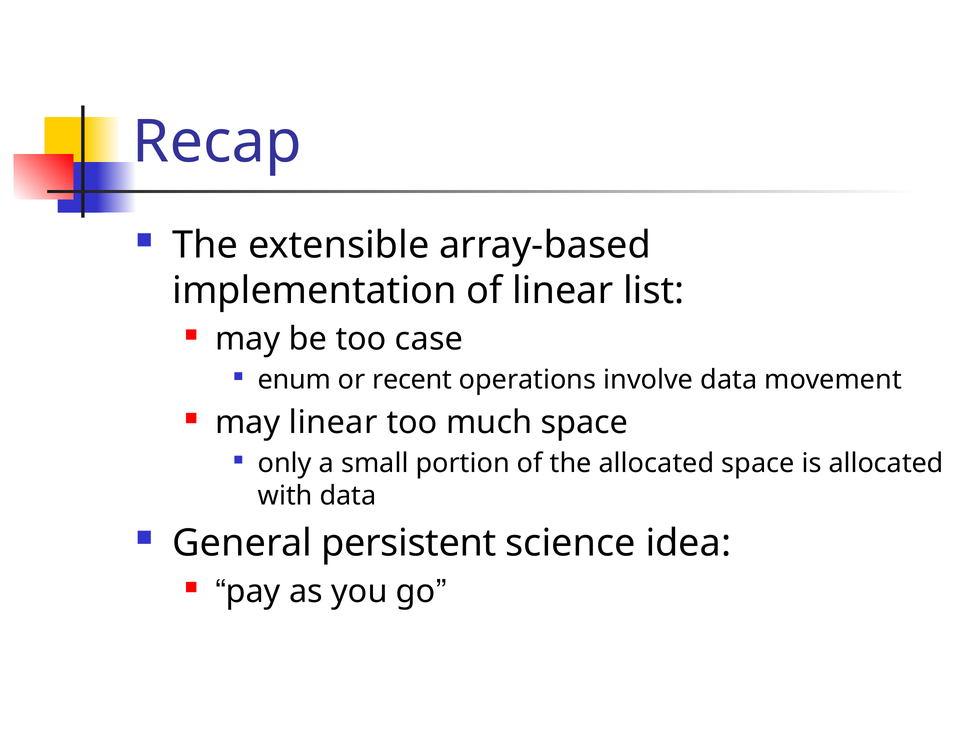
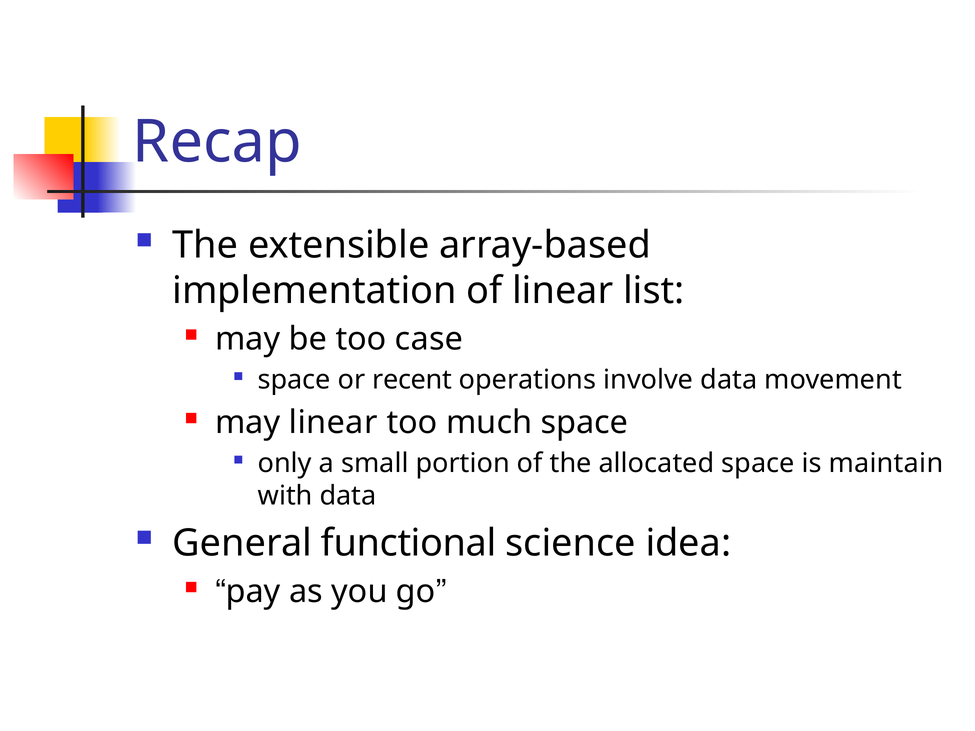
enum at (294, 380): enum -> space
is allocated: allocated -> maintain
persistent: persistent -> functional
